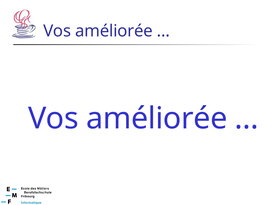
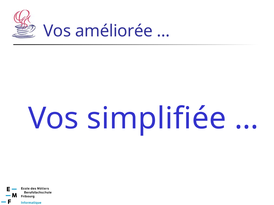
améliorée at (157, 119): améliorée -> simplifiée
